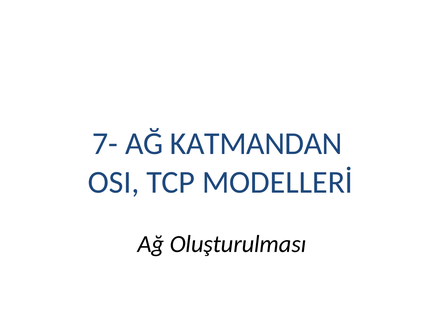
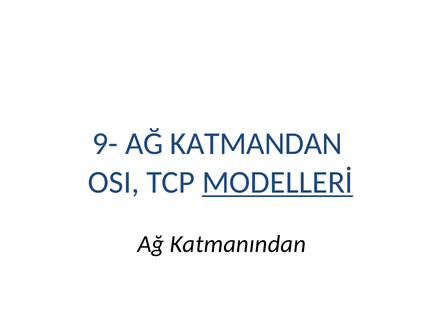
7-: 7- -> 9-
MODELLERİ underline: none -> present
Oluşturulması: Oluşturulması -> Katmanından
